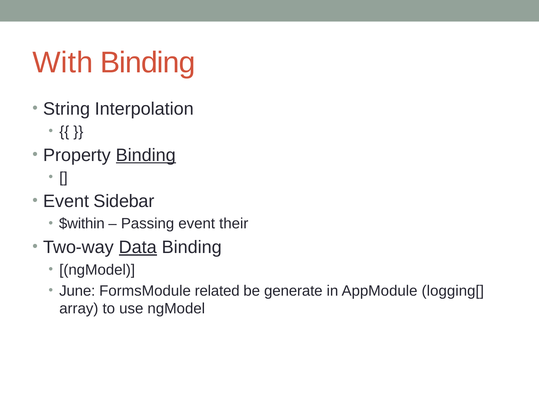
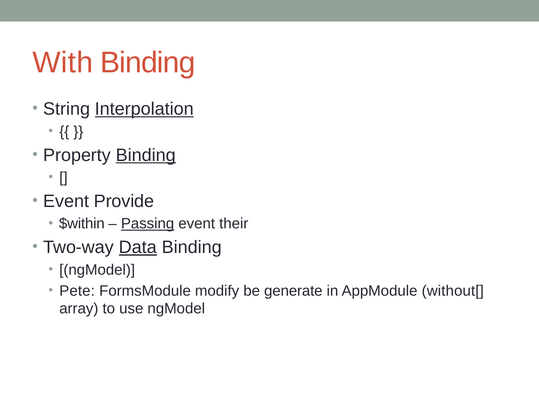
Interpolation underline: none -> present
Sidebar: Sidebar -> Provide
Passing underline: none -> present
June: June -> Pete
related: related -> modify
logging[: logging[ -> without[
